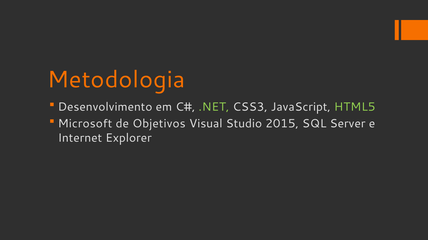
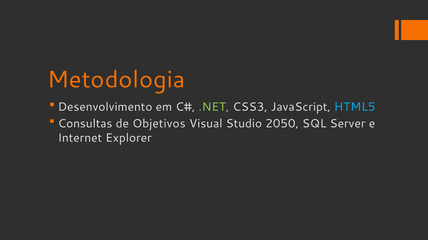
HTML5 colour: light green -> light blue
Microsoft: Microsoft -> Consultas
2015: 2015 -> 2050
